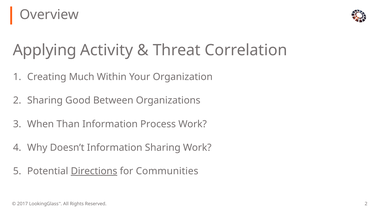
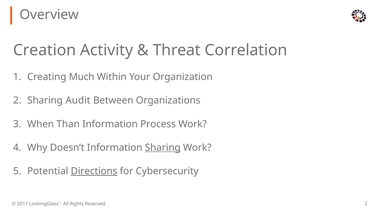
Applying: Applying -> Creation
Good: Good -> Audit
Sharing at (163, 148) underline: none -> present
Communities: Communities -> Cybersecurity
